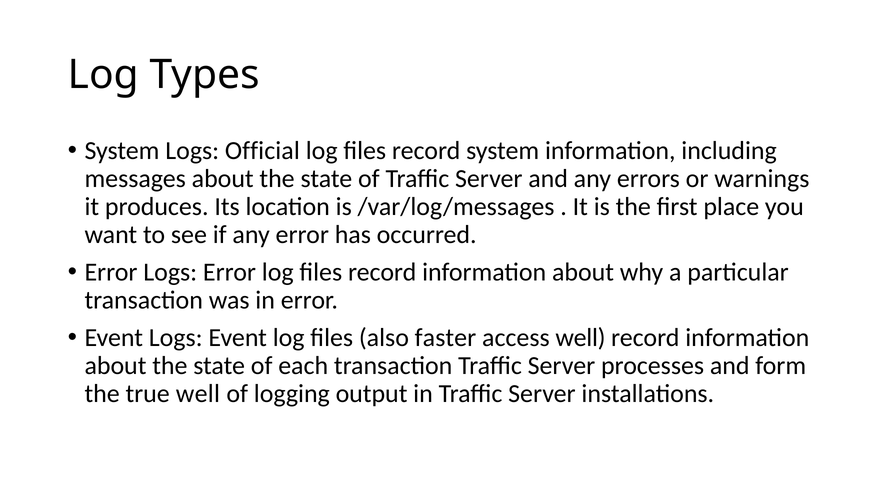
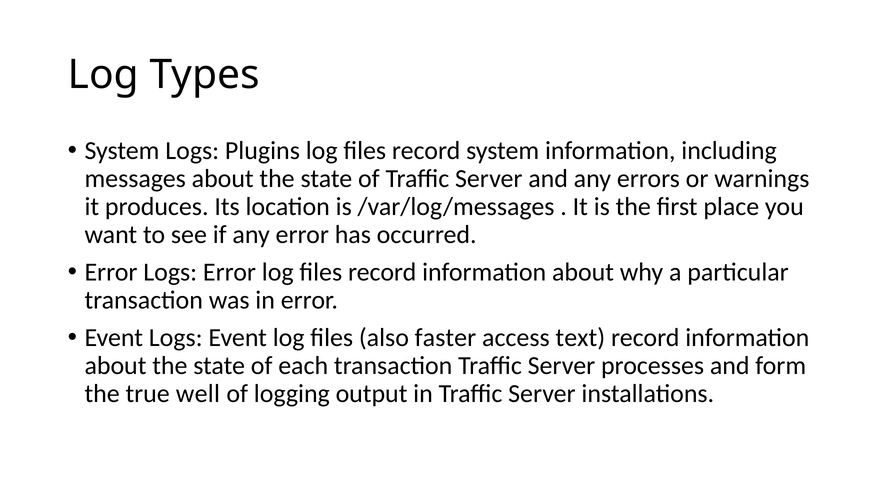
Official: Official -> Plugins
access well: well -> text
